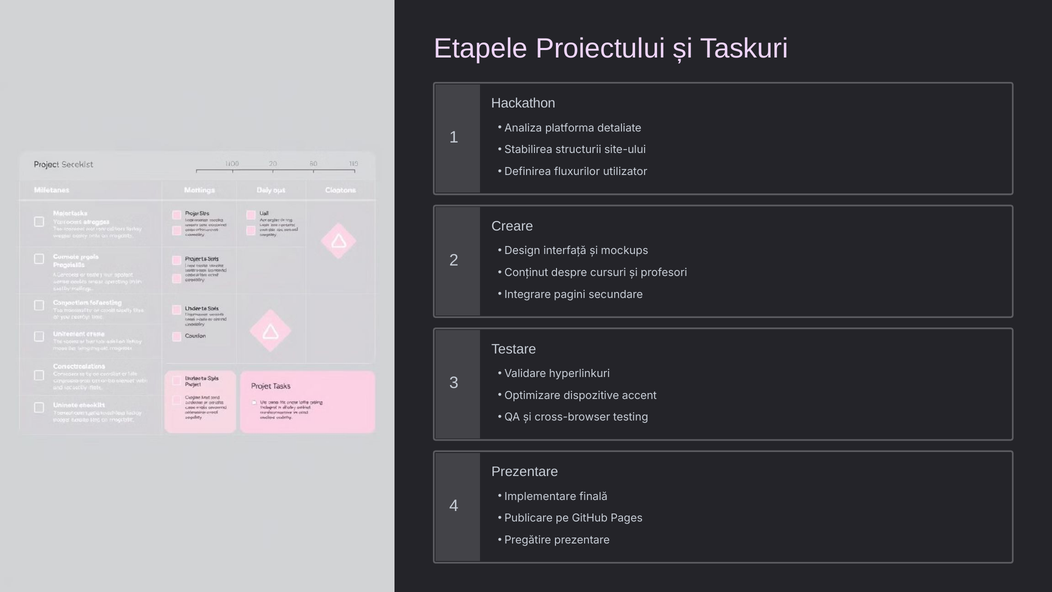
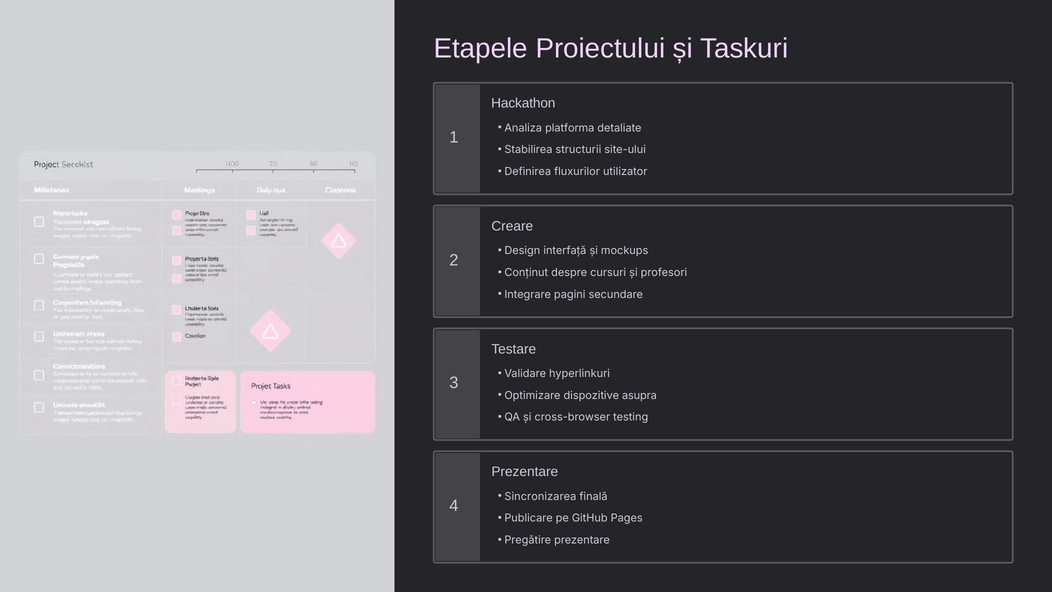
accent: accent -> asupra
Implementare: Implementare -> Sincronizarea
